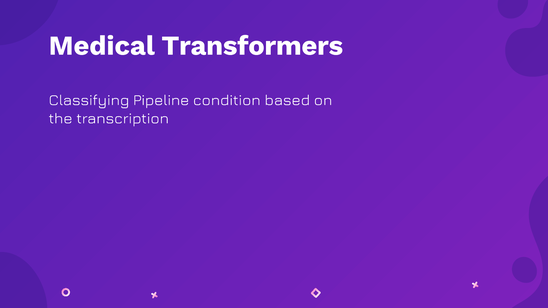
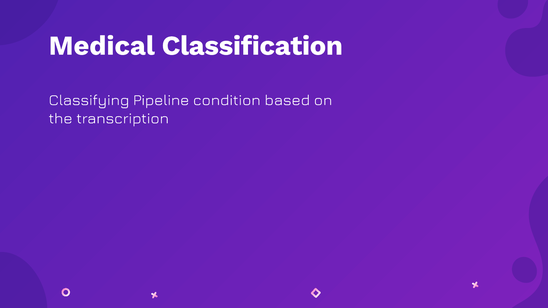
Transformers: Transformers -> Classification
